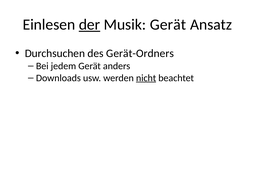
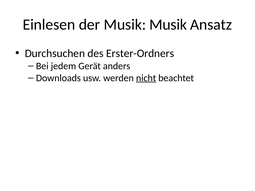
der underline: present -> none
Musik Gerät: Gerät -> Musik
Gerät-Ordners: Gerät-Ordners -> Erster-Ordners
